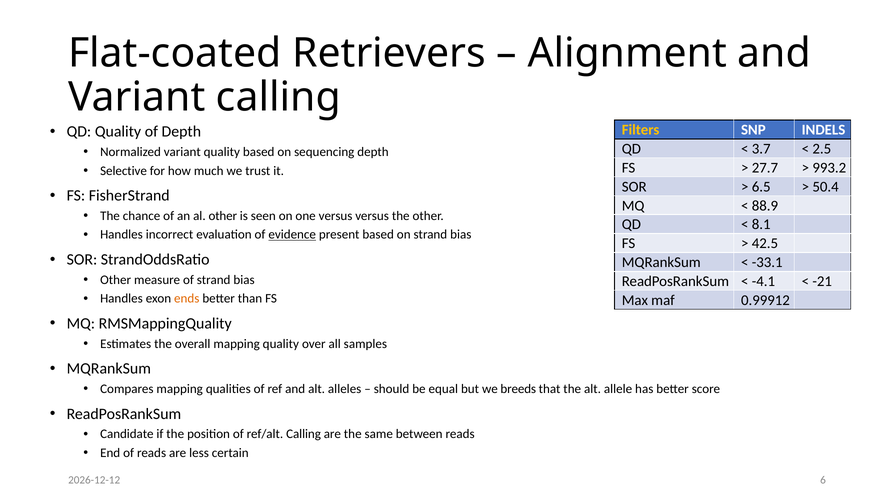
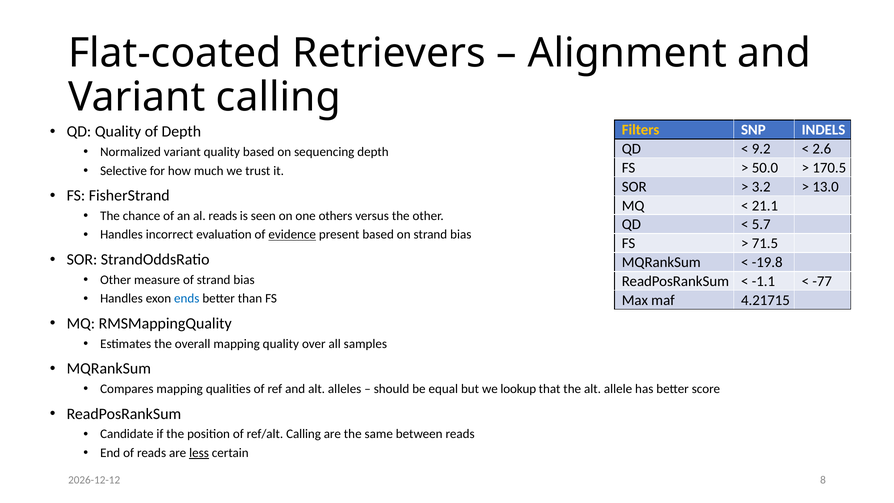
3.7: 3.7 -> 9.2
2.5: 2.5 -> 2.6
27.7: 27.7 -> 50.0
993.2: 993.2 -> 170.5
6.5: 6.5 -> 3.2
50.4: 50.4 -> 13.0
88.9: 88.9 -> 21.1
al other: other -> reads
one versus: versus -> others
8.1: 8.1 -> 5.7
42.5: 42.5 -> 71.5
-33.1: -33.1 -> -19.8
-4.1: -4.1 -> -1.1
-21: -21 -> -77
ends colour: orange -> blue
0.99912: 0.99912 -> 4.21715
breeds: breeds -> lookup
less underline: none -> present
6: 6 -> 8
